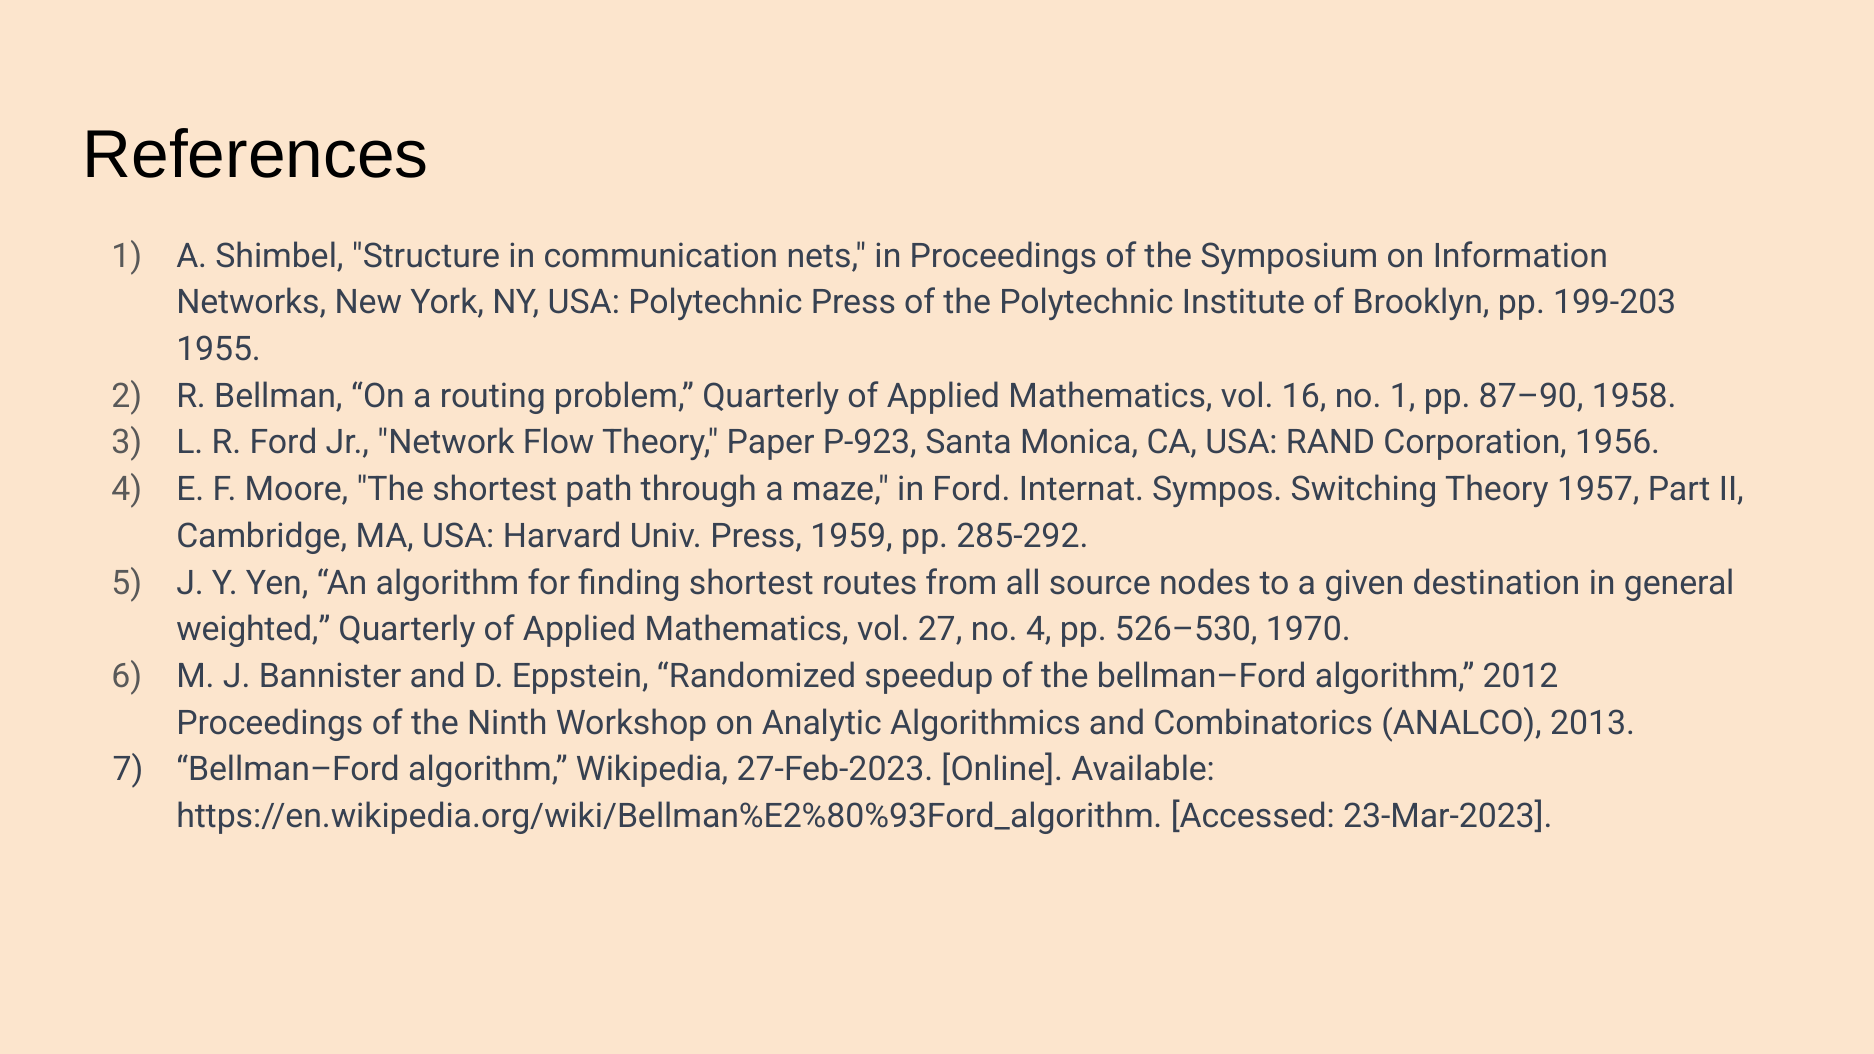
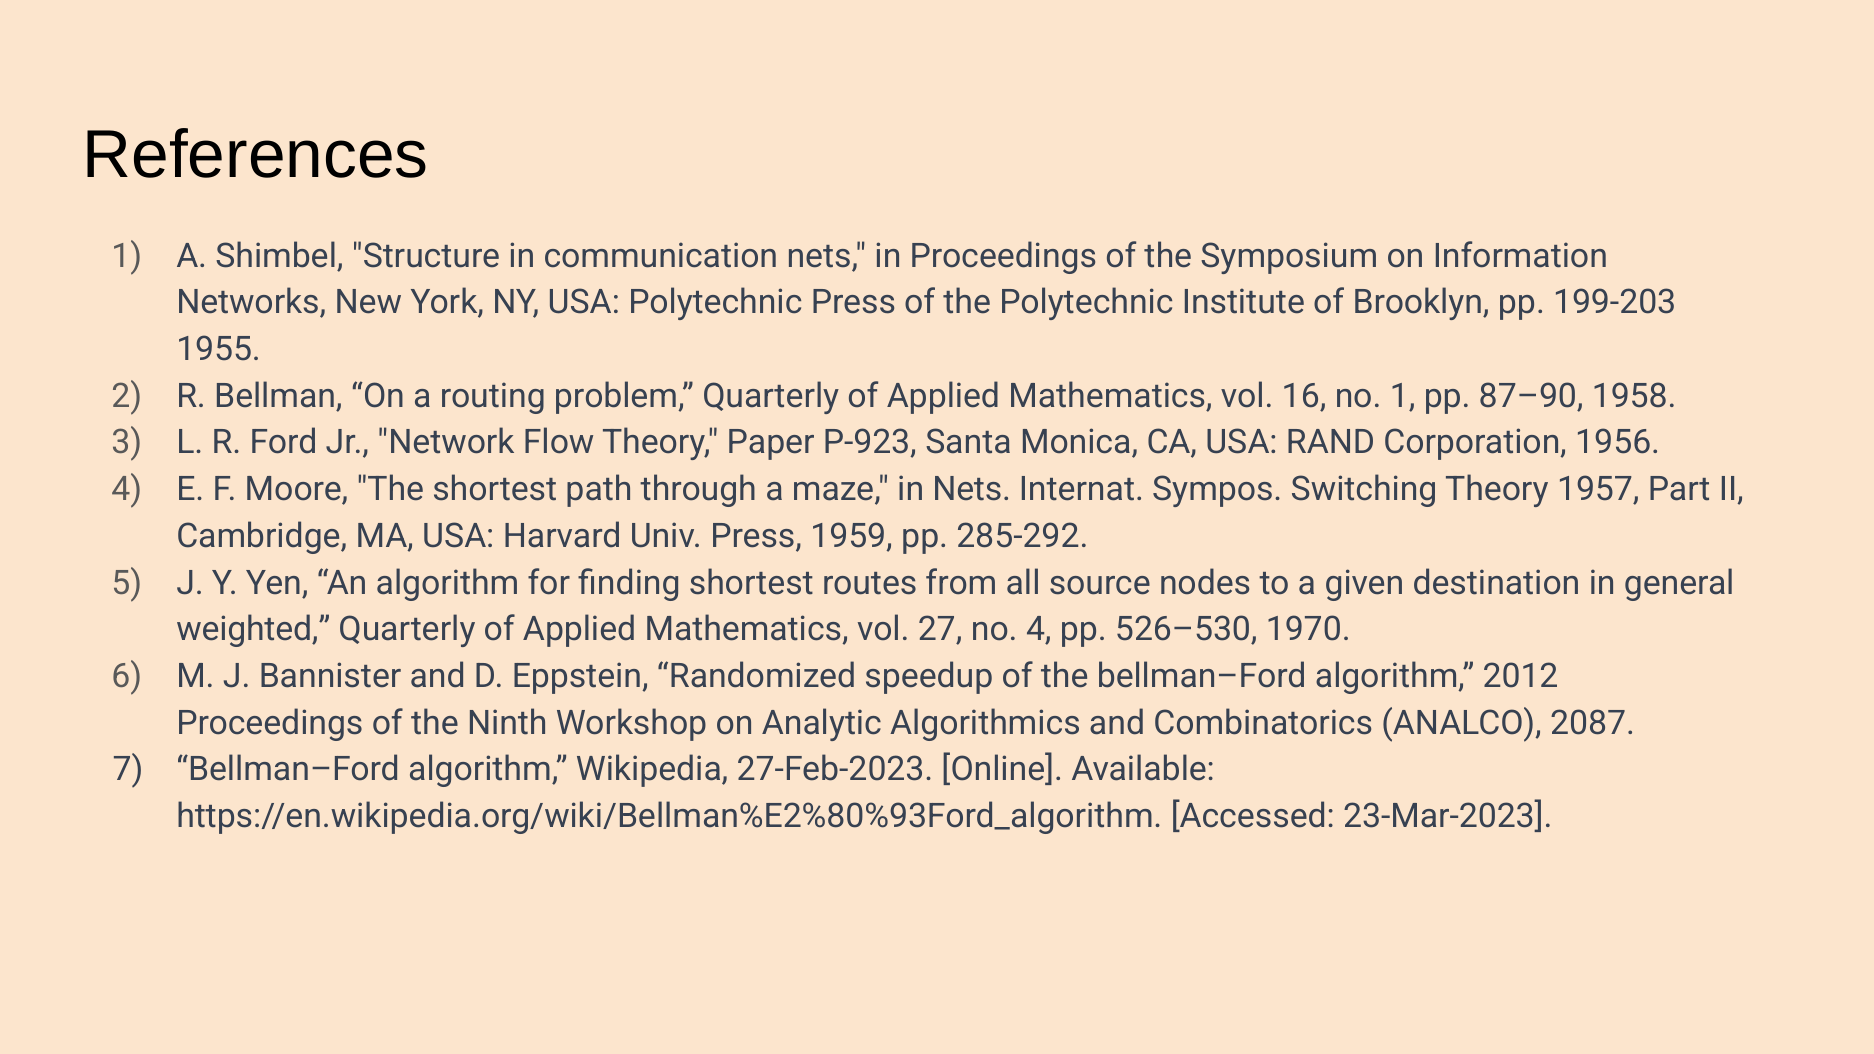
in Ford: Ford -> Nets
2013: 2013 -> 2087
